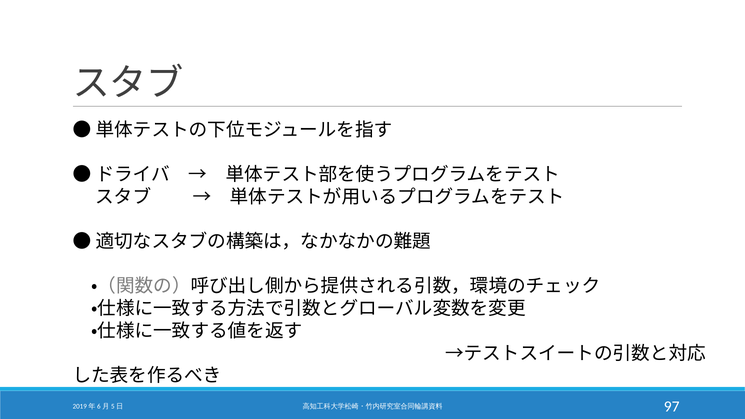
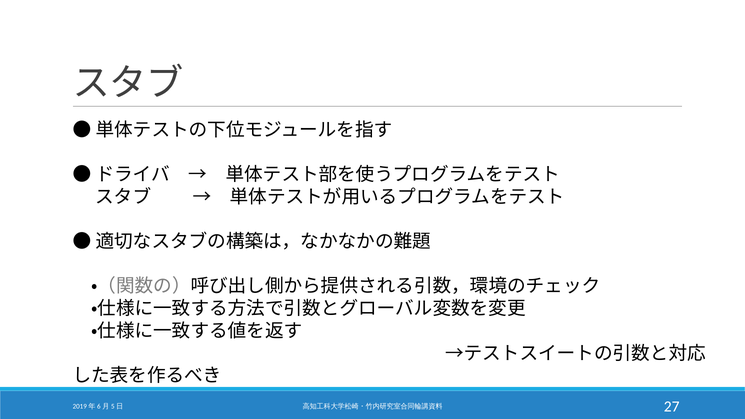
97: 97 -> 27
